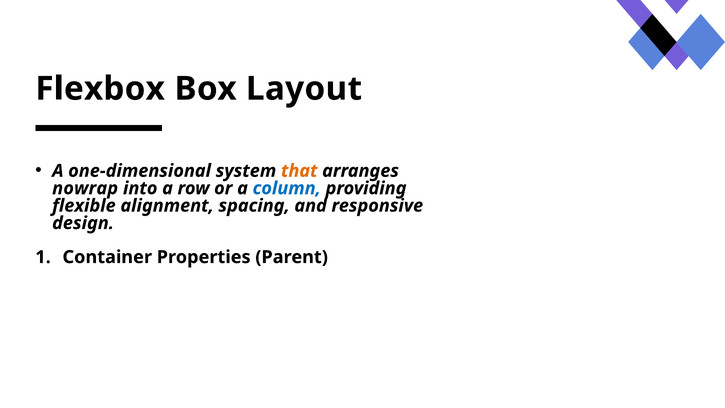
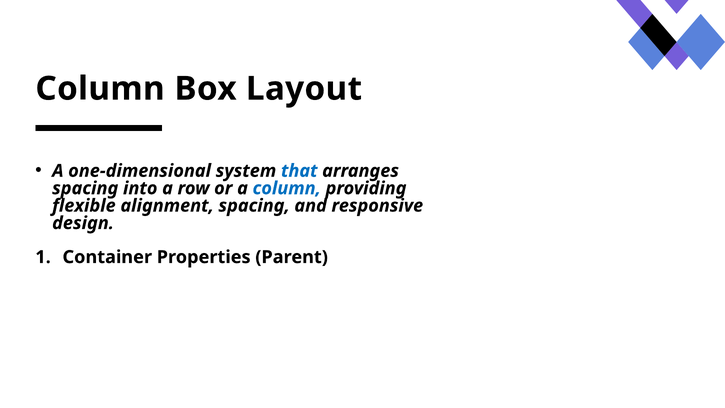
Flexbox at (100, 89): Flexbox -> Column
that colour: orange -> blue
nowrap at (85, 188): nowrap -> spacing
